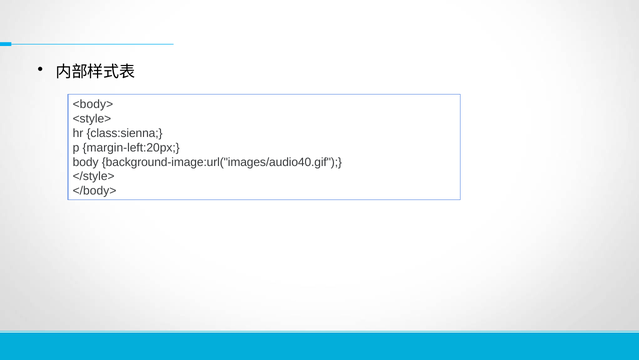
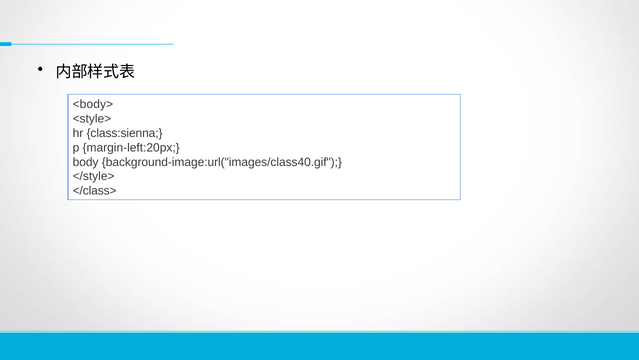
background-image:url("images/audio40.gif: background-image:url("images/audio40.gif -> background-image:url("images/class40.gif
</body>: </body> -> </class>
